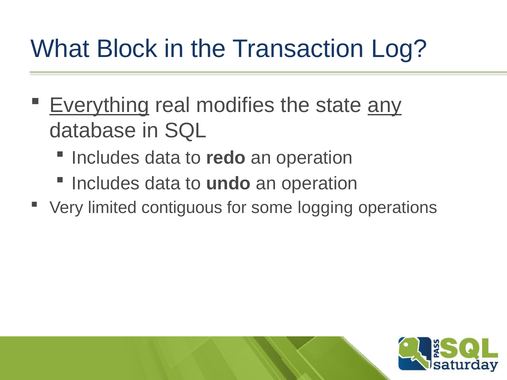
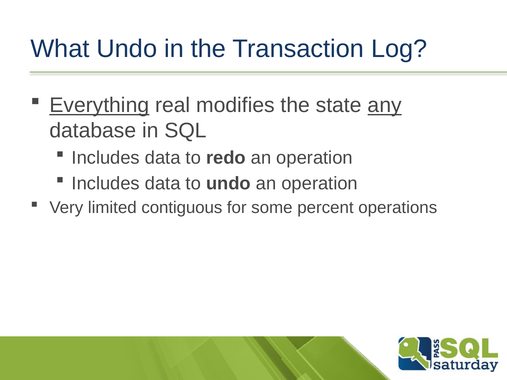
What Block: Block -> Undo
logging: logging -> percent
